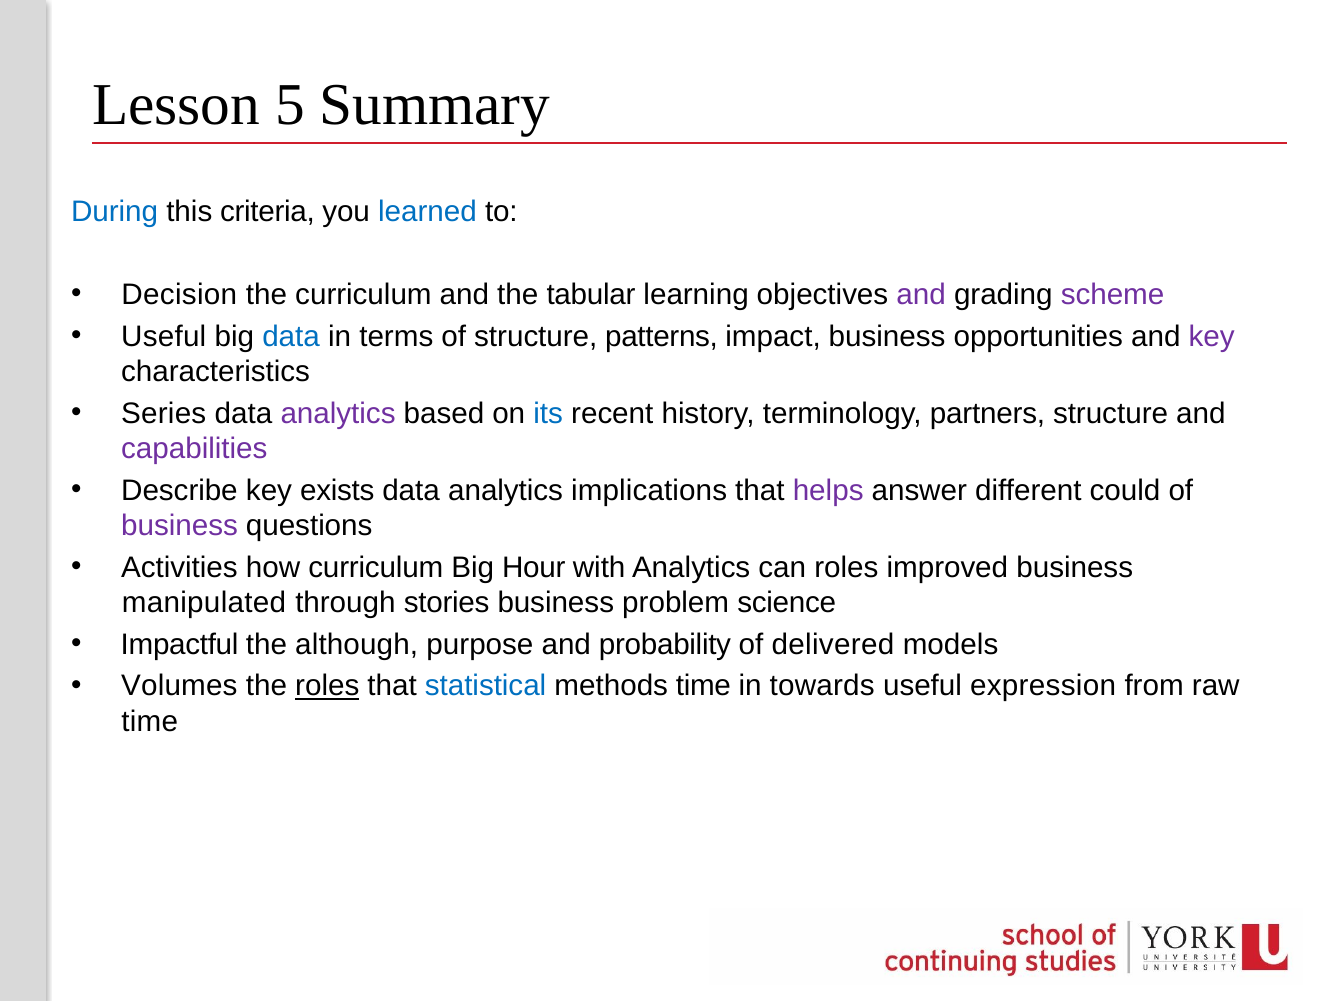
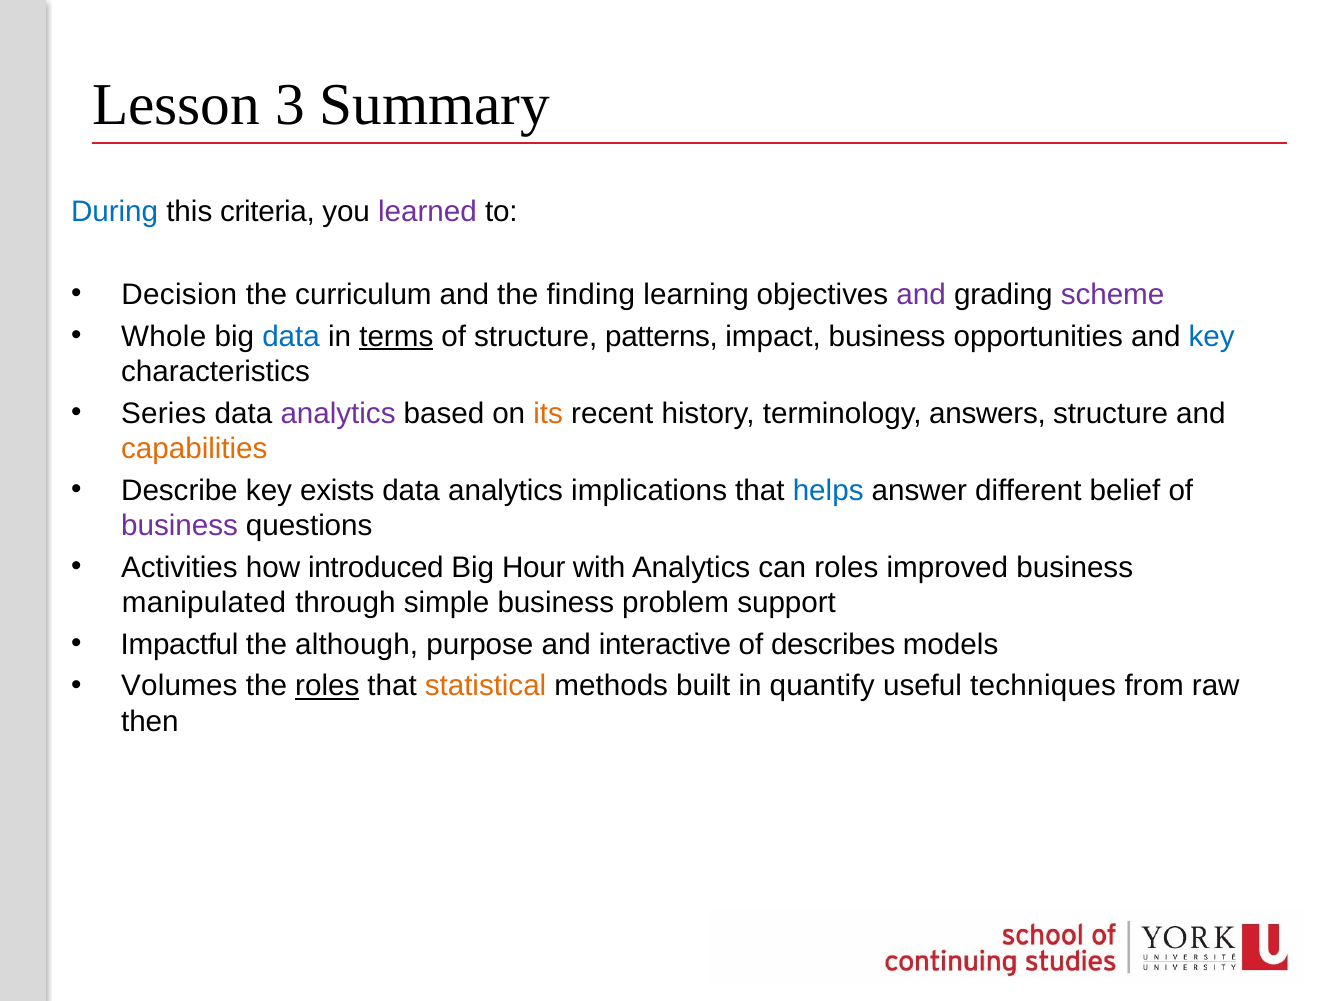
5: 5 -> 3
learned colour: blue -> purple
tabular: tabular -> finding
Useful at (164, 336): Useful -> Whole
terms underline: none -> present
key at (1212, 336) colour: purple -> blue
its colour: blue -> orange
partners: partners -> answers
capabilities colour: purple -> orange
helps colour: purple -> blue
could: could -> belief
how curriculum: curriculum -> introduced
stories: stories -> simple
science: science -> support
probability: probability -> interactive
delivered: delivered -> describes
statistical colour: blue -> orange
methods time: time -> built
towards: towards -> quantify
expression: expression -> techniques
time at (150, 722): time -> then
